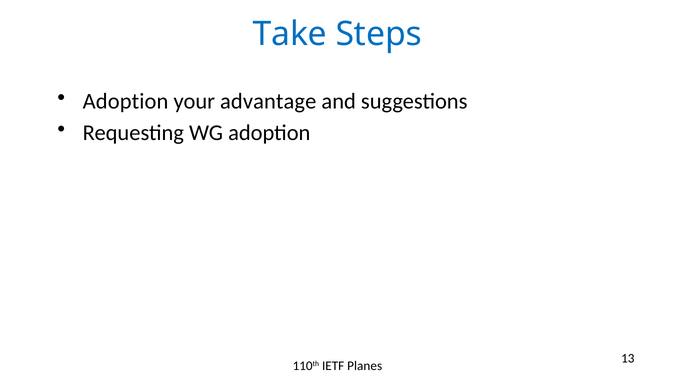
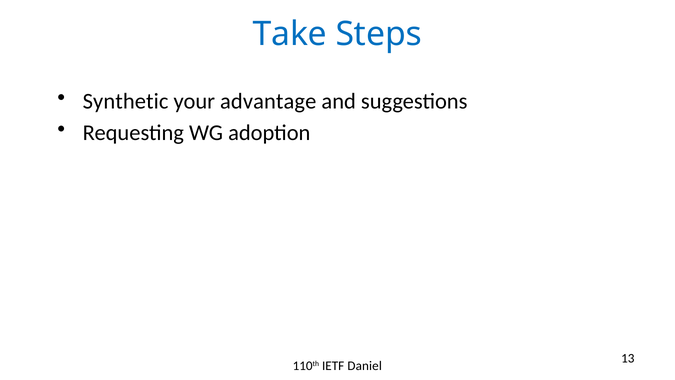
Adoption at (126, 101): Adoption -> Synthetic
Planes: Planes -> Daniel
